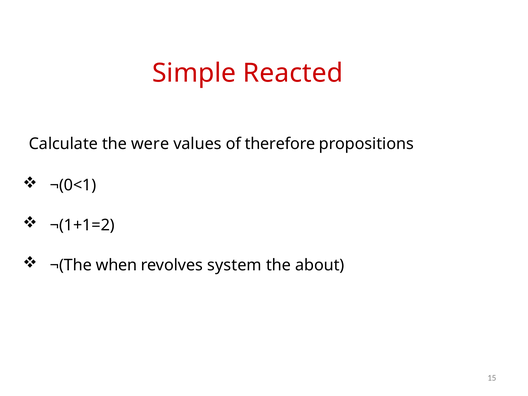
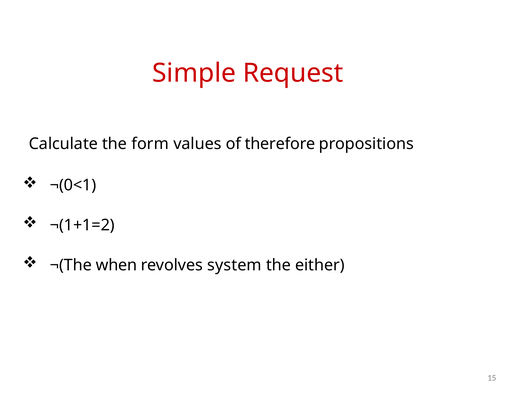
Reacted: Reacted -> Request
were: were -> form
about: about -> either
